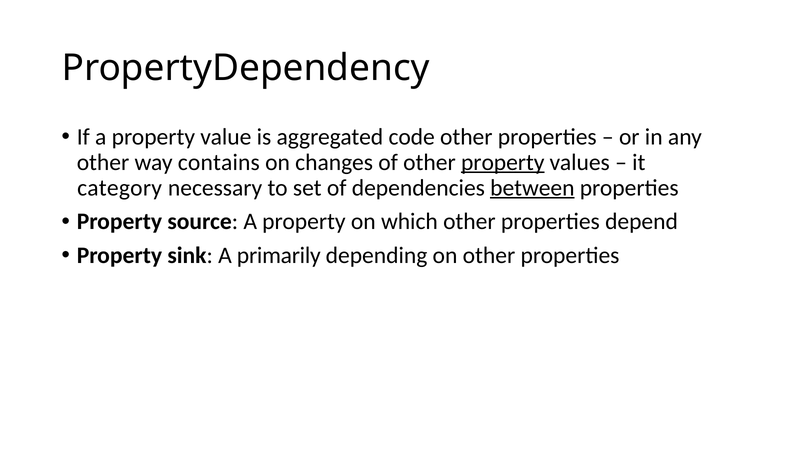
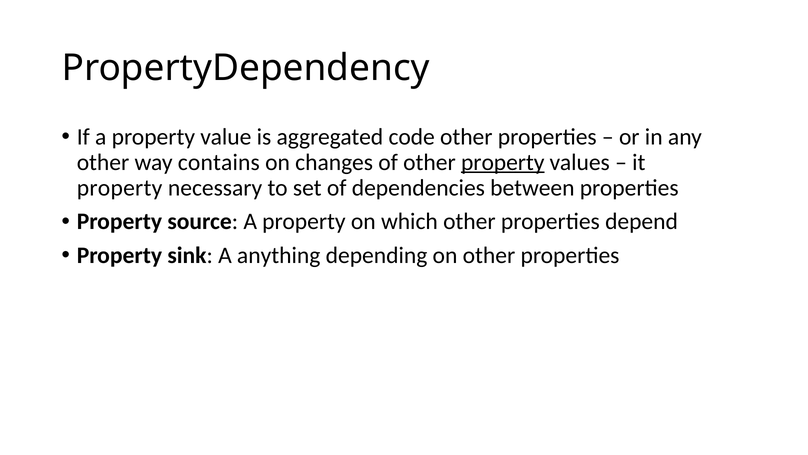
category at (120, 188): category -> property
between underline: present -> none
primarily: primarily -> anything
